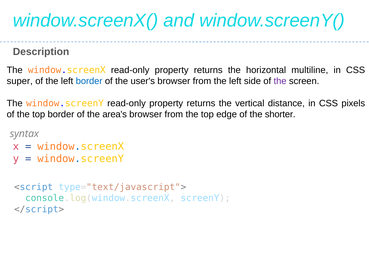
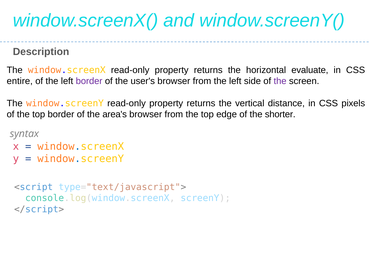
multiline: multiline -> evaluate
super: super -> entire
border at (89, 81) colour: blue -> purple
